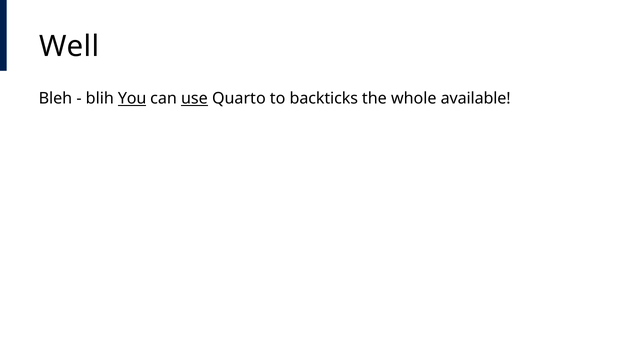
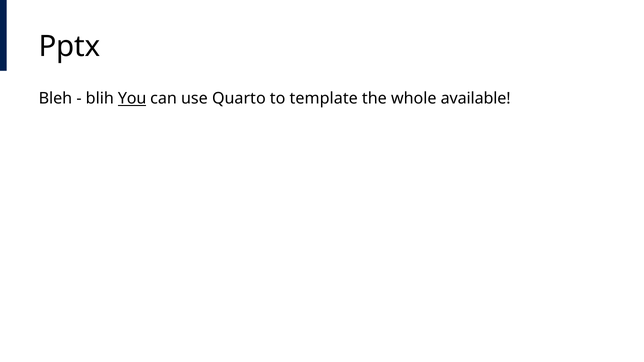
Well: Well -> Pptx
use underline: present -> none
backticks: backticks -> template
